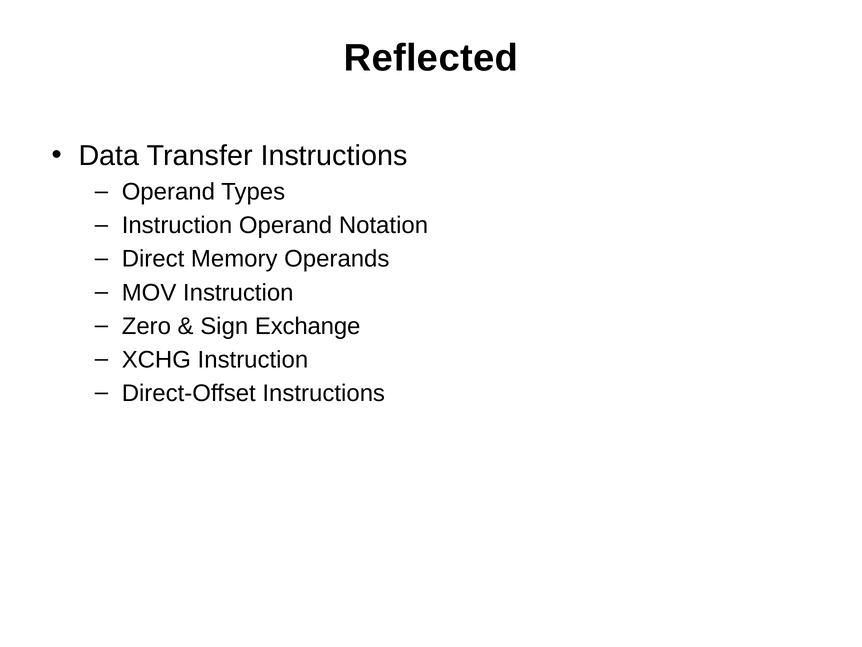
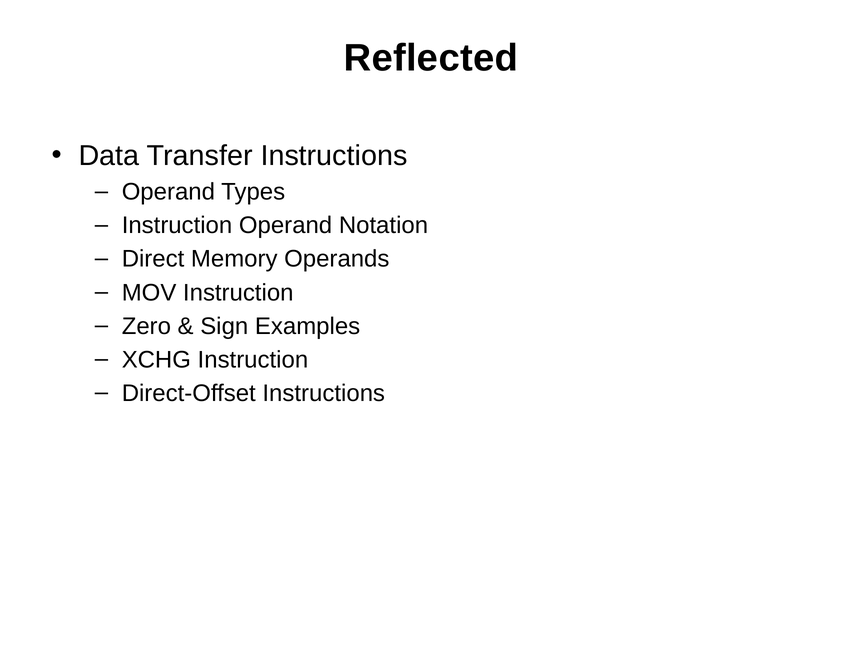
Exchange: Exchange -> Examples
